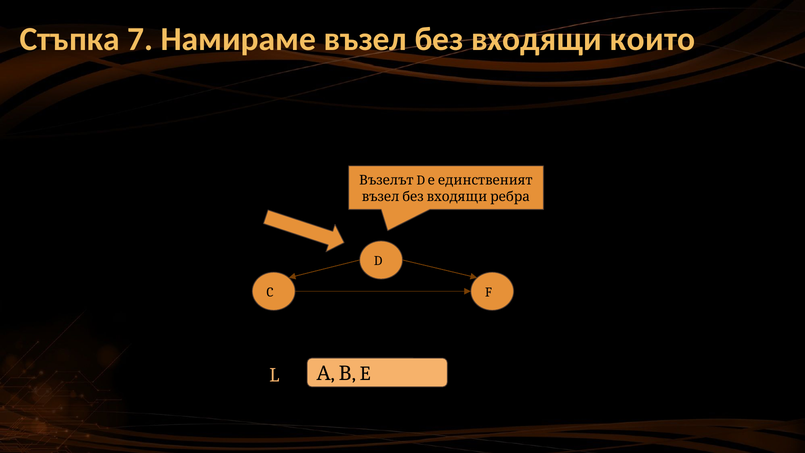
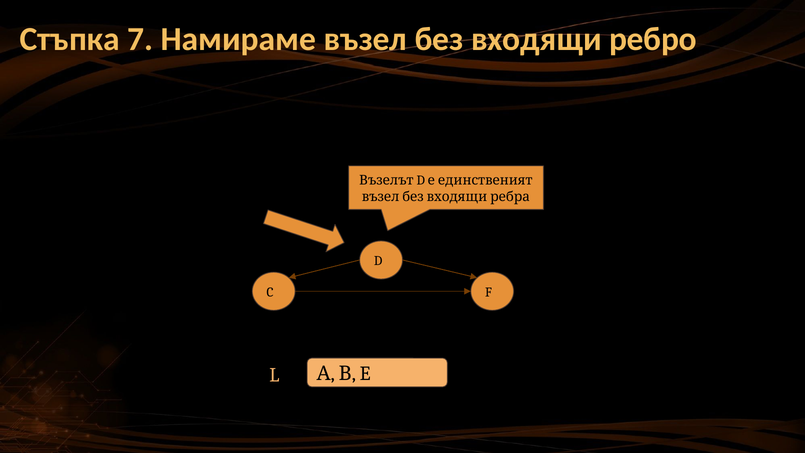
които: които -> ребро
